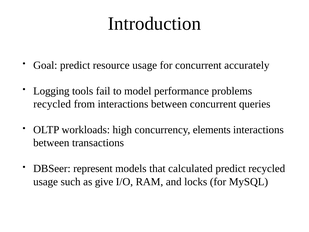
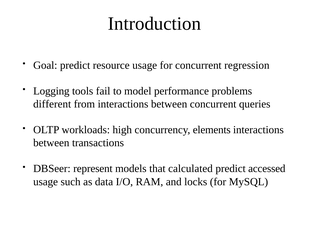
accurately: accurately -> regression
recycled at (52, 104): recycled -> different
predict recycled: recycled -> accessed
give: give -> data
